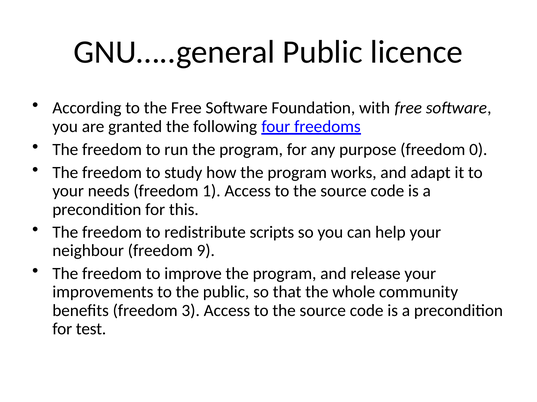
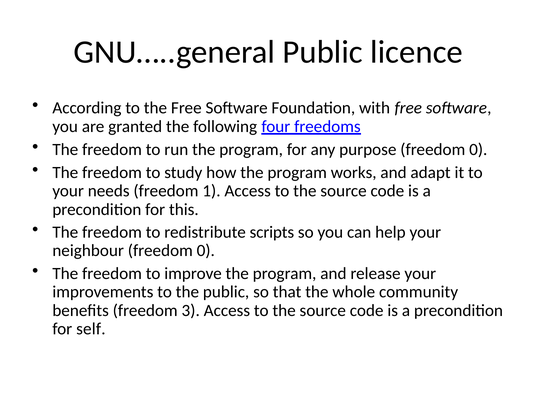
neighbour freedom 9: 9 -> 0
test: test -> self
